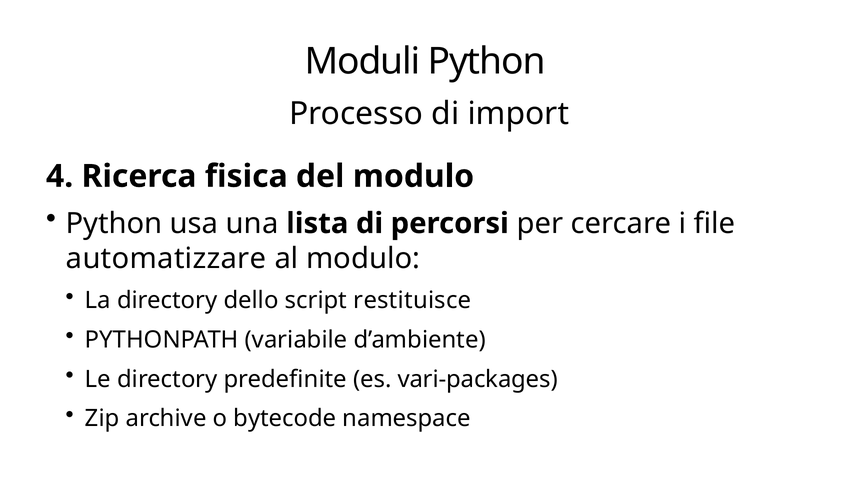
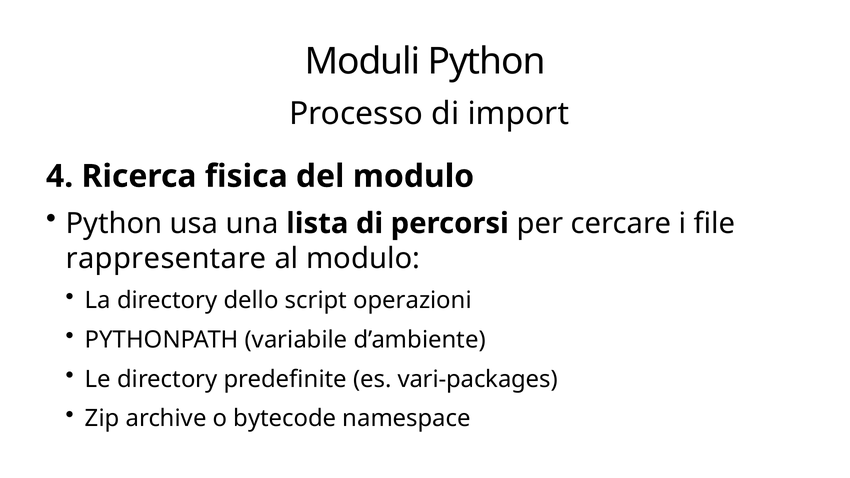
automatizzare: automatizzare -> rappresentare
restituisce: restituisce -> operazioni
